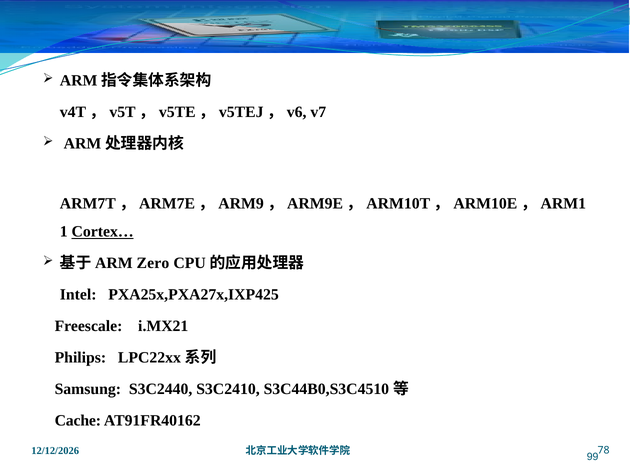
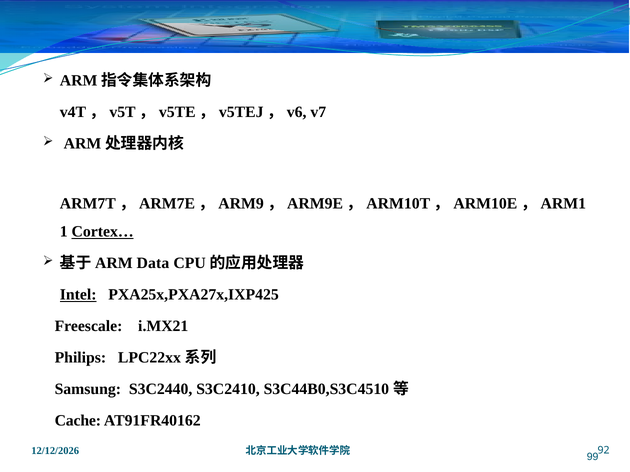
Zero: Zero -> Data
Intel underline: none -> present
78: 78 -> 92
